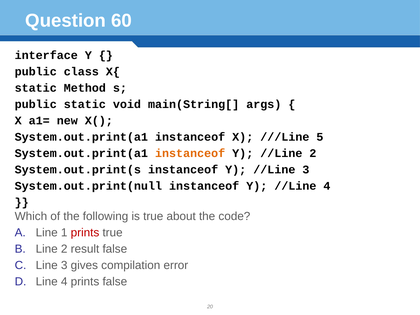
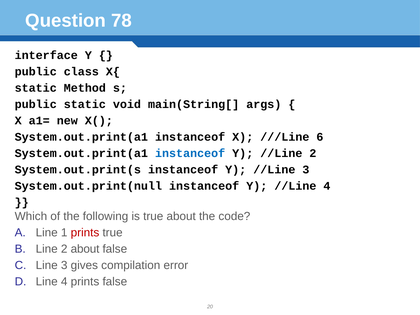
60: 60 -> 78
5: 5 -> 6
instanceof at (190, 153) colour: orange -> blue
2 result: result -> about
